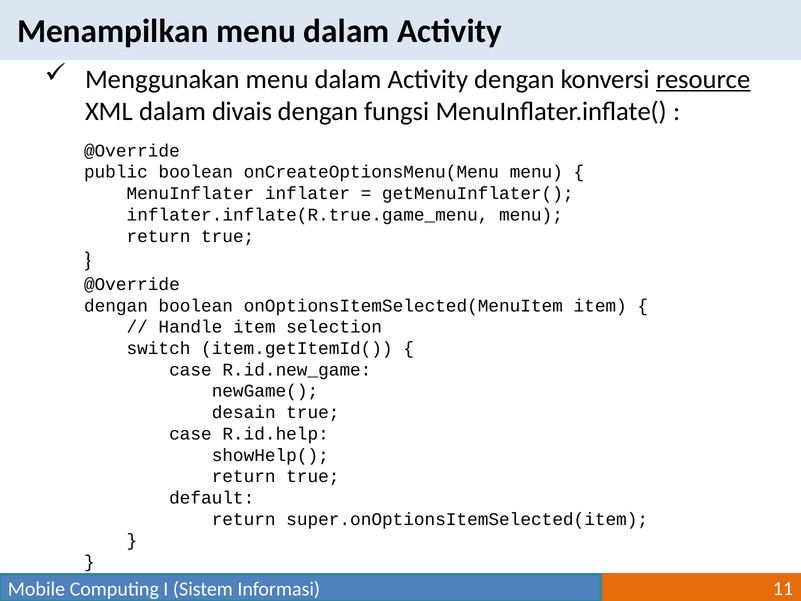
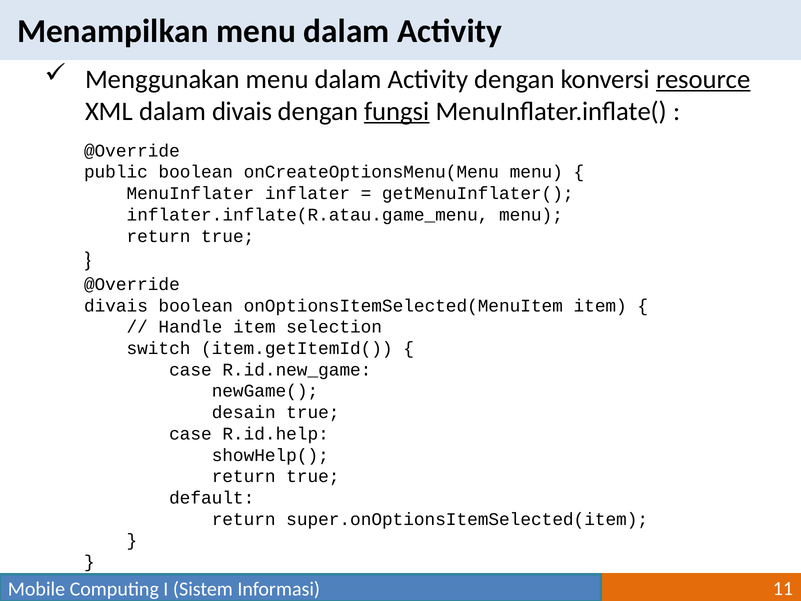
fungsi underline: none -> present
inflater.inflate(R.true.game_menu: inflater.inflate(R.true.game_menu -> inflater.inflate(R.atau.game_menu
dengan at (116, 306): dengan -> divais
